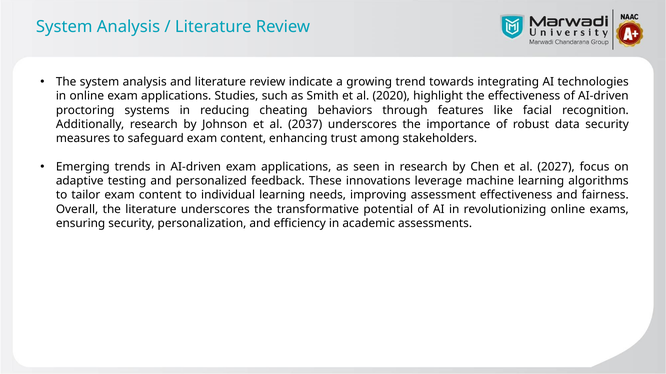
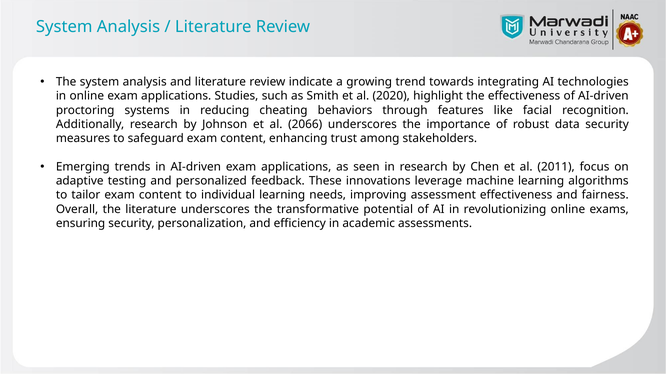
2037: 2037 -> 2066
2027: 2027 -> 2011
